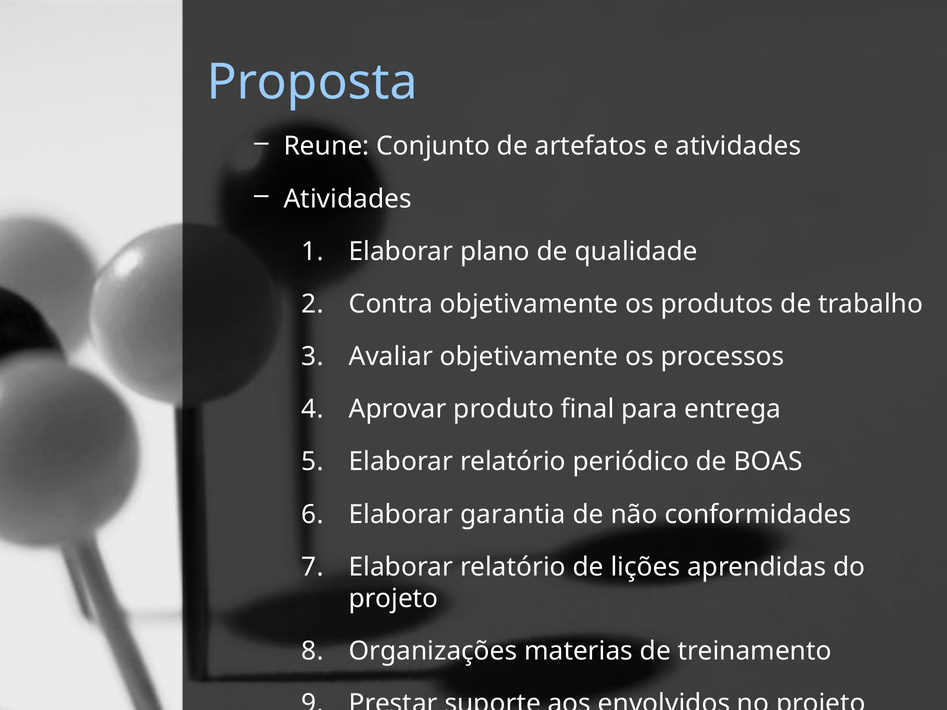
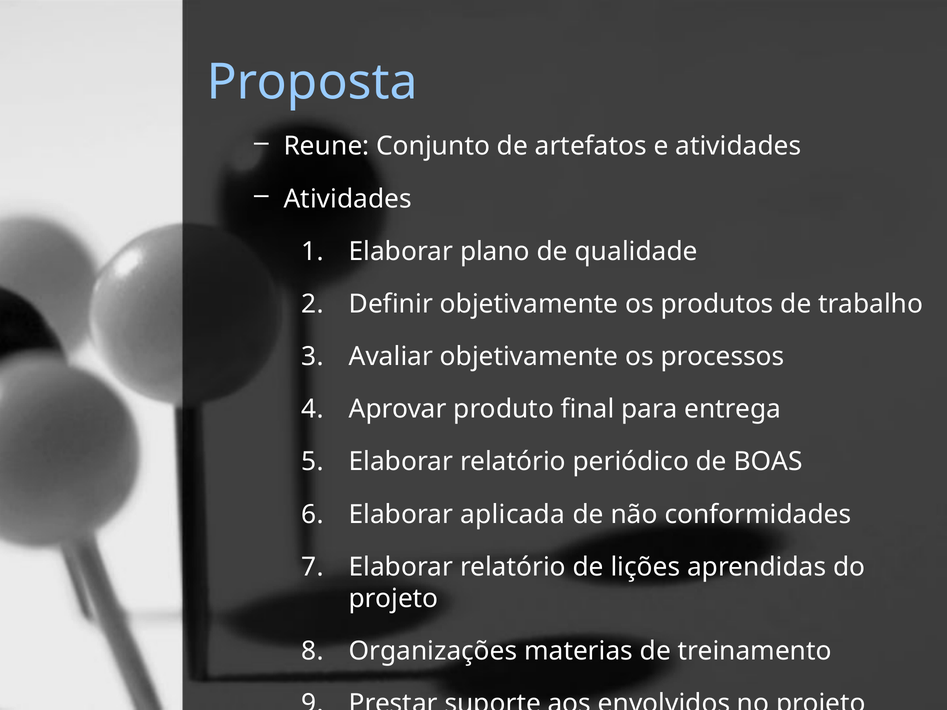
Contra: Contra -> Definir
garantia: garantia -> aplicada
